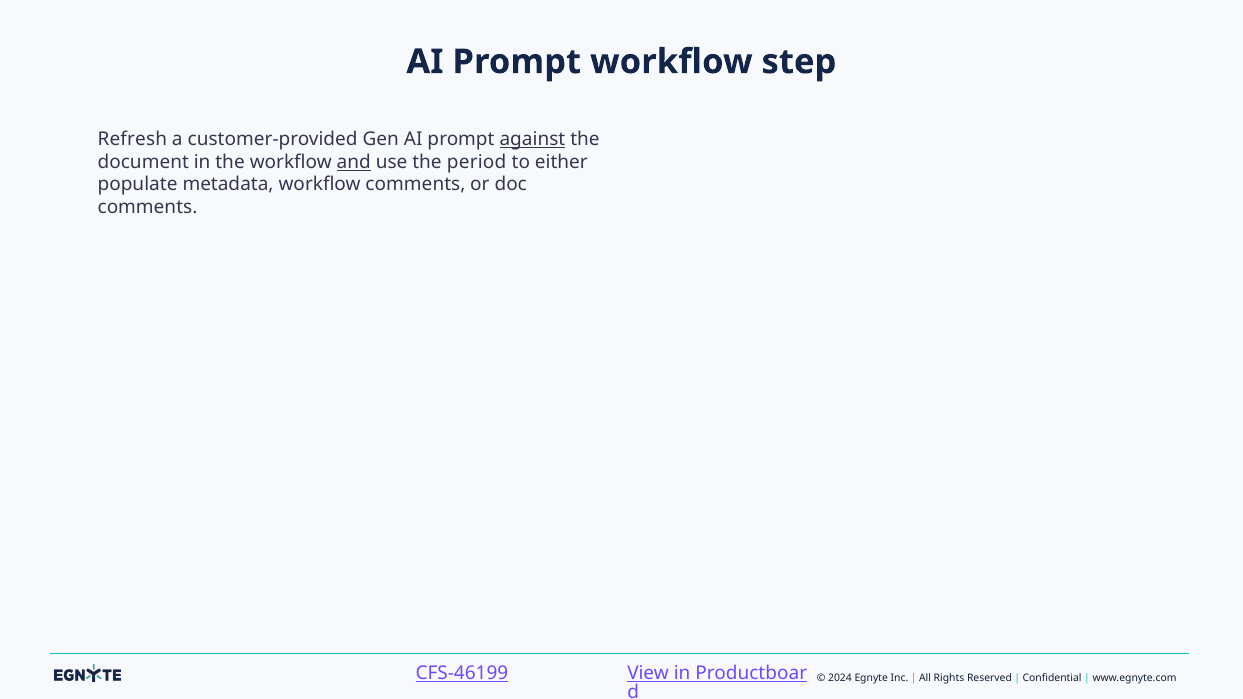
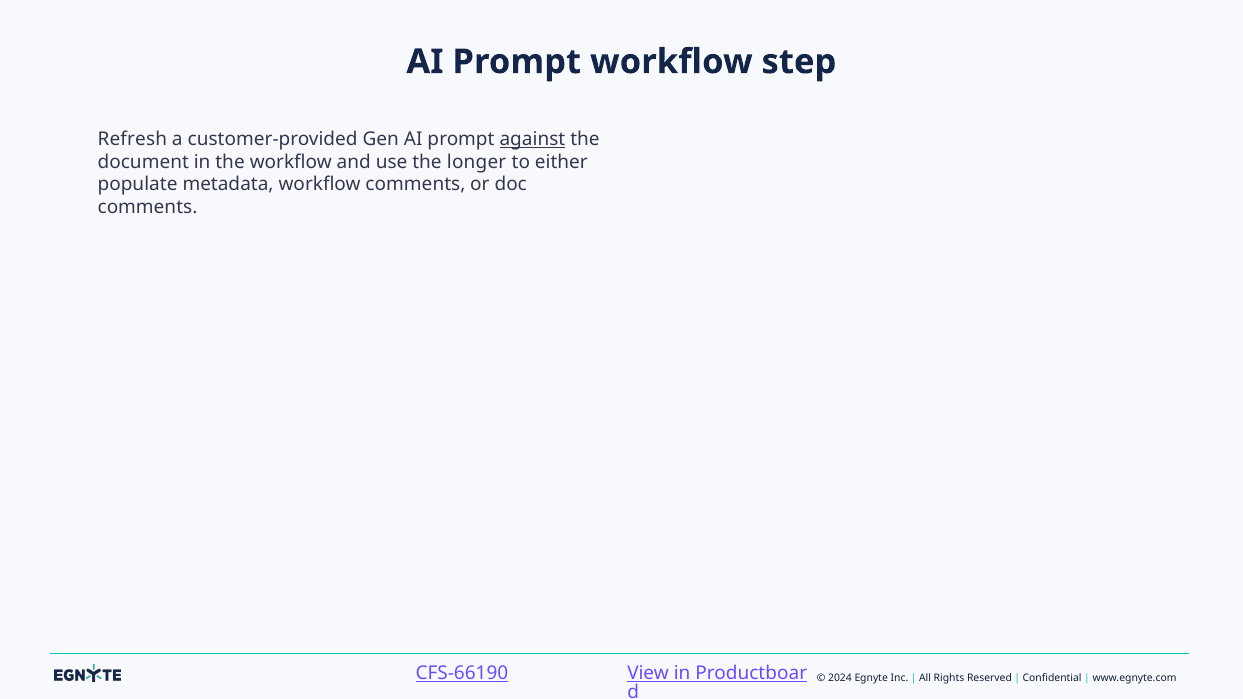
and underline: present -> none
period: period -> longer
CFS-46199: CFS-46199 -> CFS-66190
